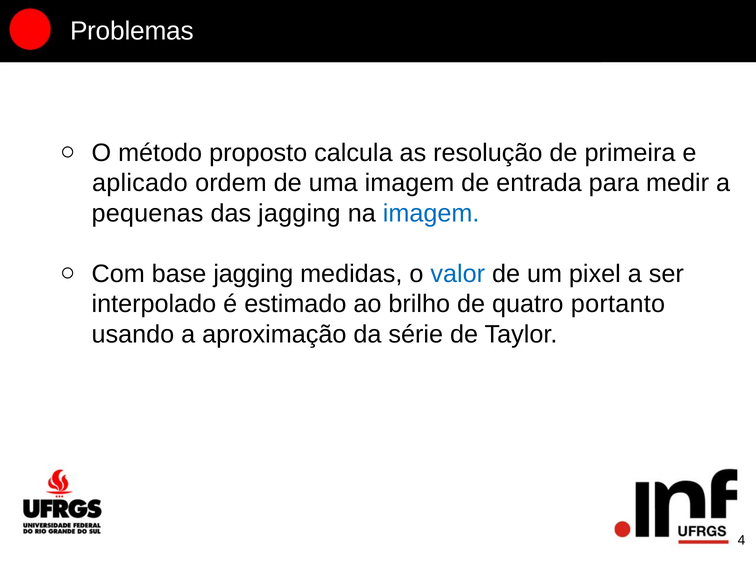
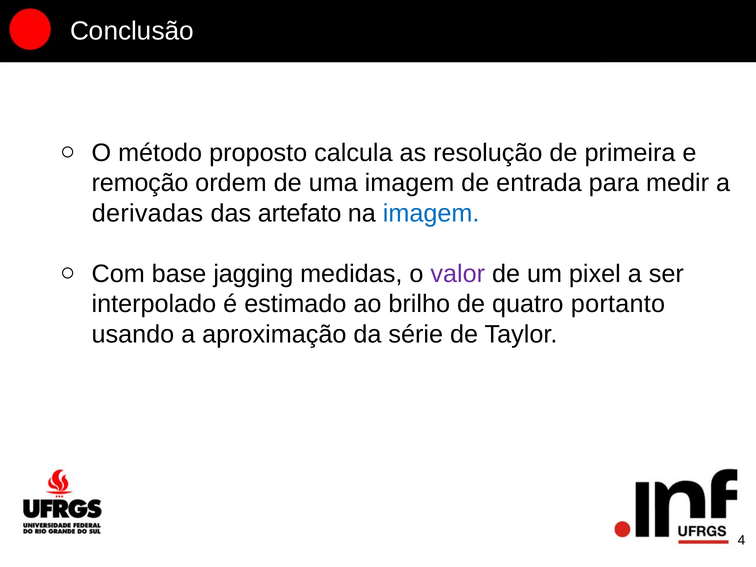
Problemas: Problemas -> Conclusão
aplicado: aplicado -> remoção
pequenas: pequenas -> derivadas
das jagging: jagging -> artefato
valor colour: blue -> purple
